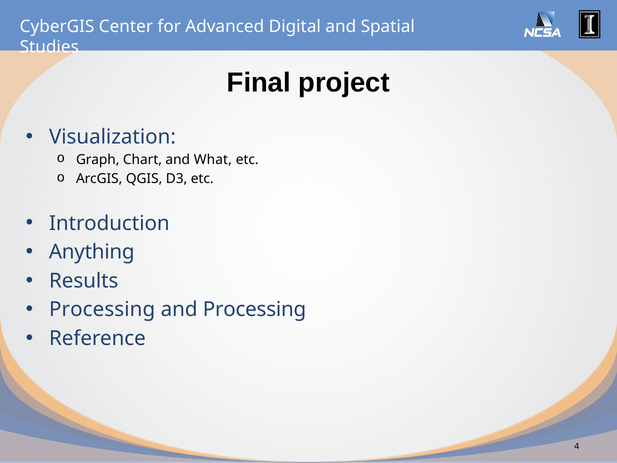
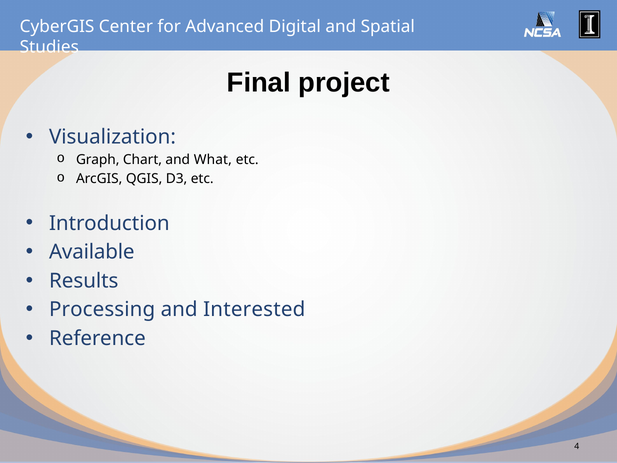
Anything: Anything -> Available
and Processing: Processing -> Interested
